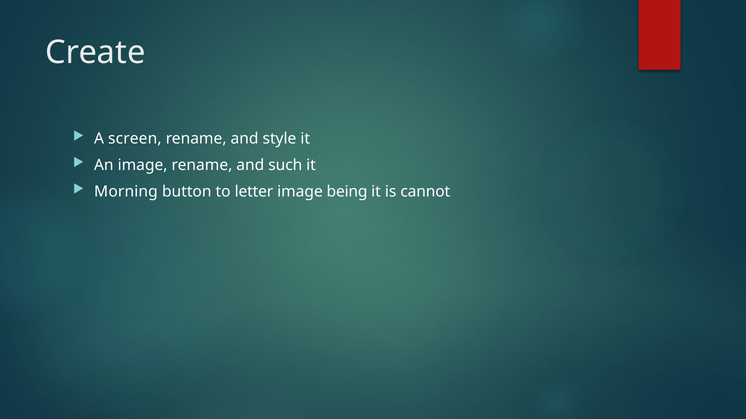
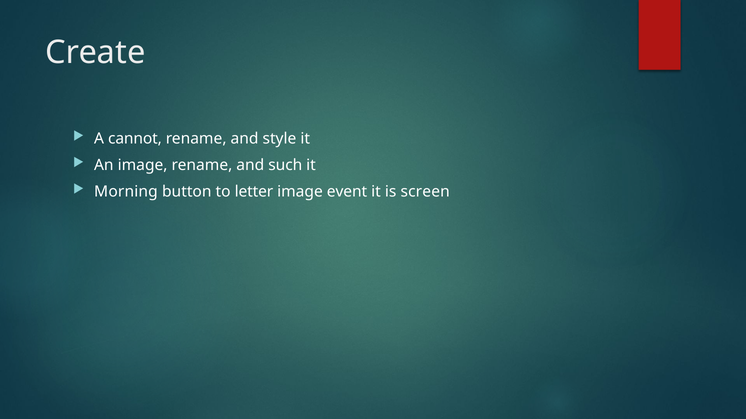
screen: screen -> cannot
being: being -> event
cannot: cannot -> screen
